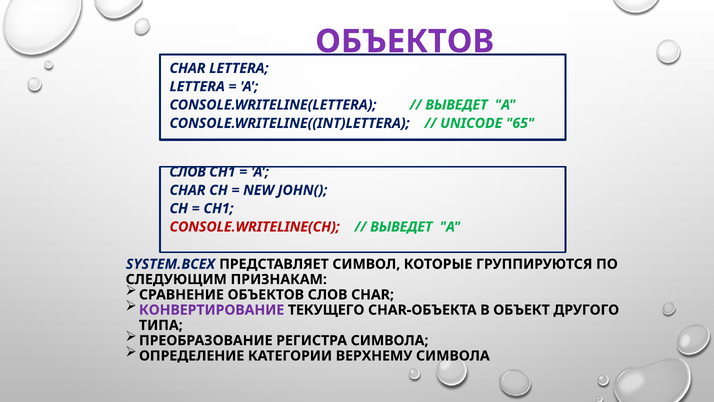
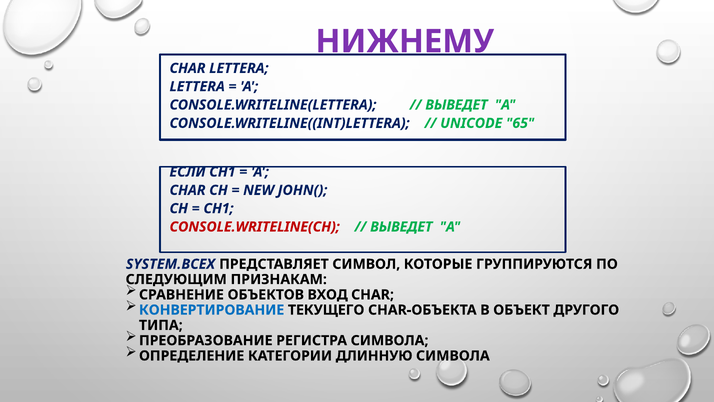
ОБЪЕКТОВ at (405, 41): ОБЪЕКТОВ -> НИЖНЕМУ
СЛОВ at (188, 172): СЛОВ -> ЕСЛИ
ОБЪЕКТОВ СЛОВ: СЛОВ -> ВХОД
КОНВЕРТИРОВАНИЕ colour: purple -> blue
ВЕРХНЕМУ: ВЕРХНЕМУ -> ДЛИННУЮ
